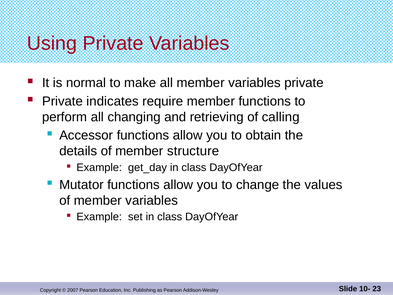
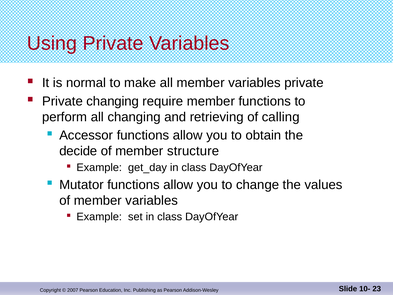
Private indicates: indicates -> changing
details: details -> decide
